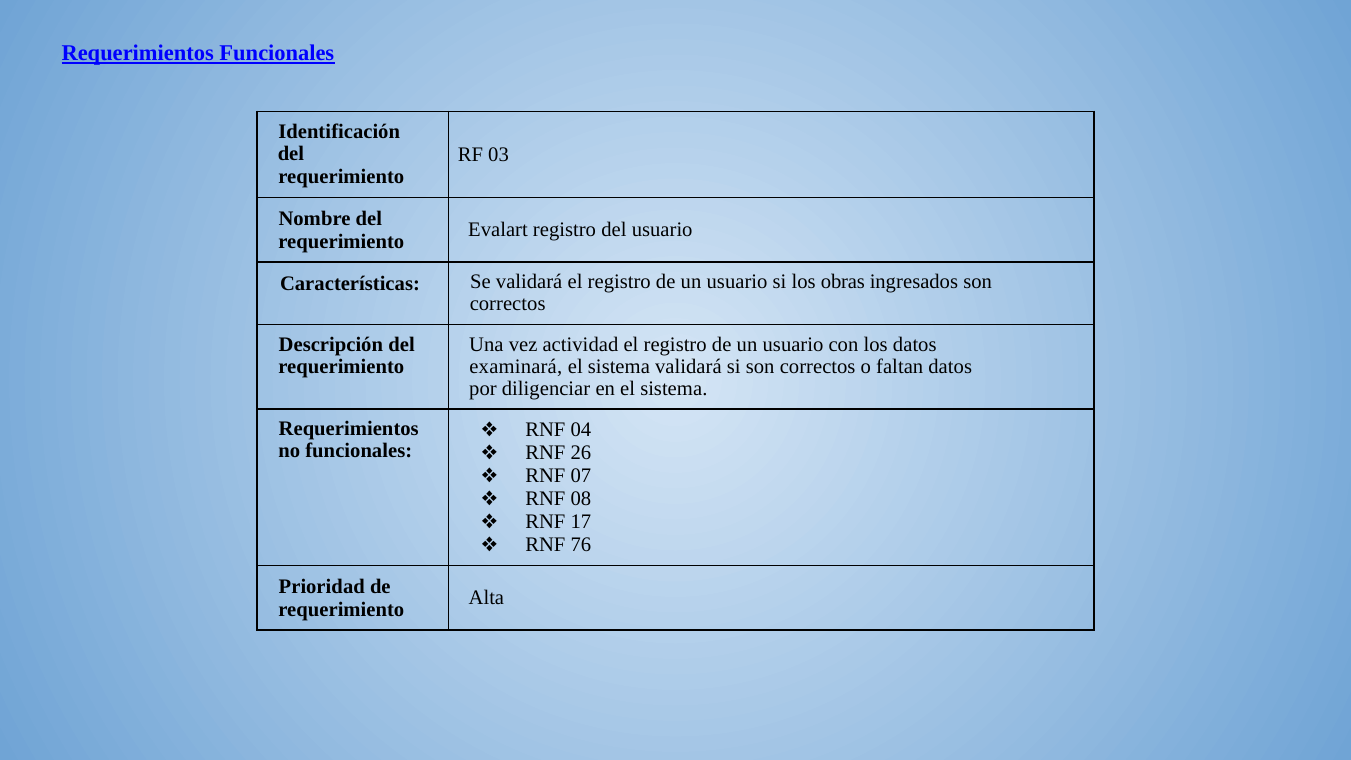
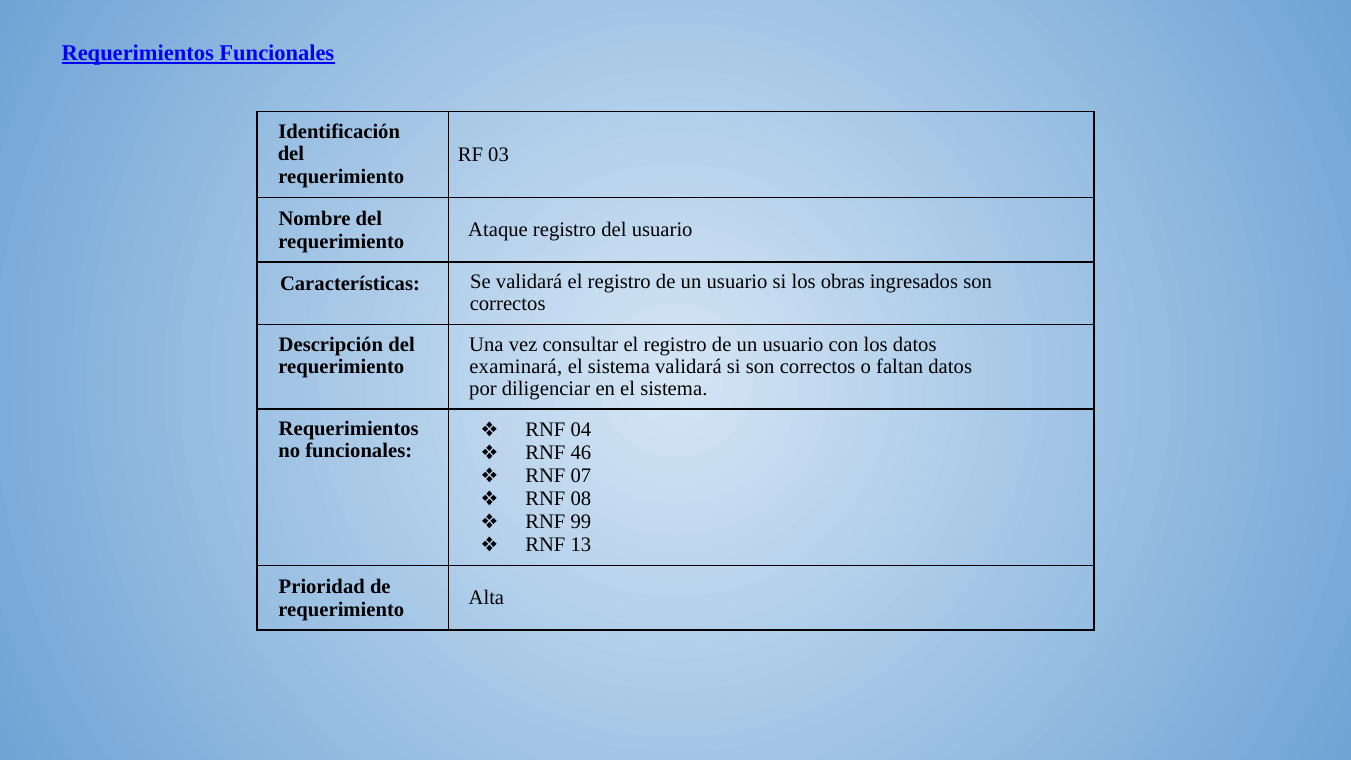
Evalart: Evalart -> Ataque
actividad: actividad -> consultar
26: 26 -> 46
17: 17 -> 99
76: 76 -> 13
